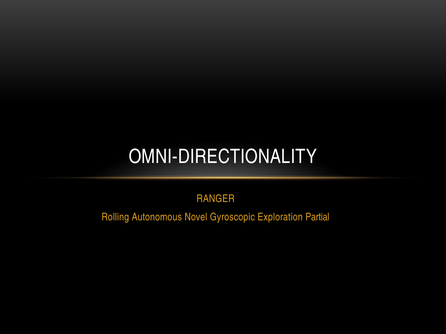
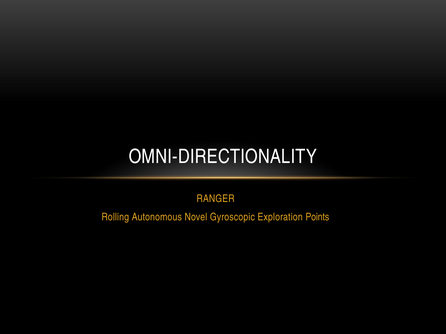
Partial: Partial -> Points
